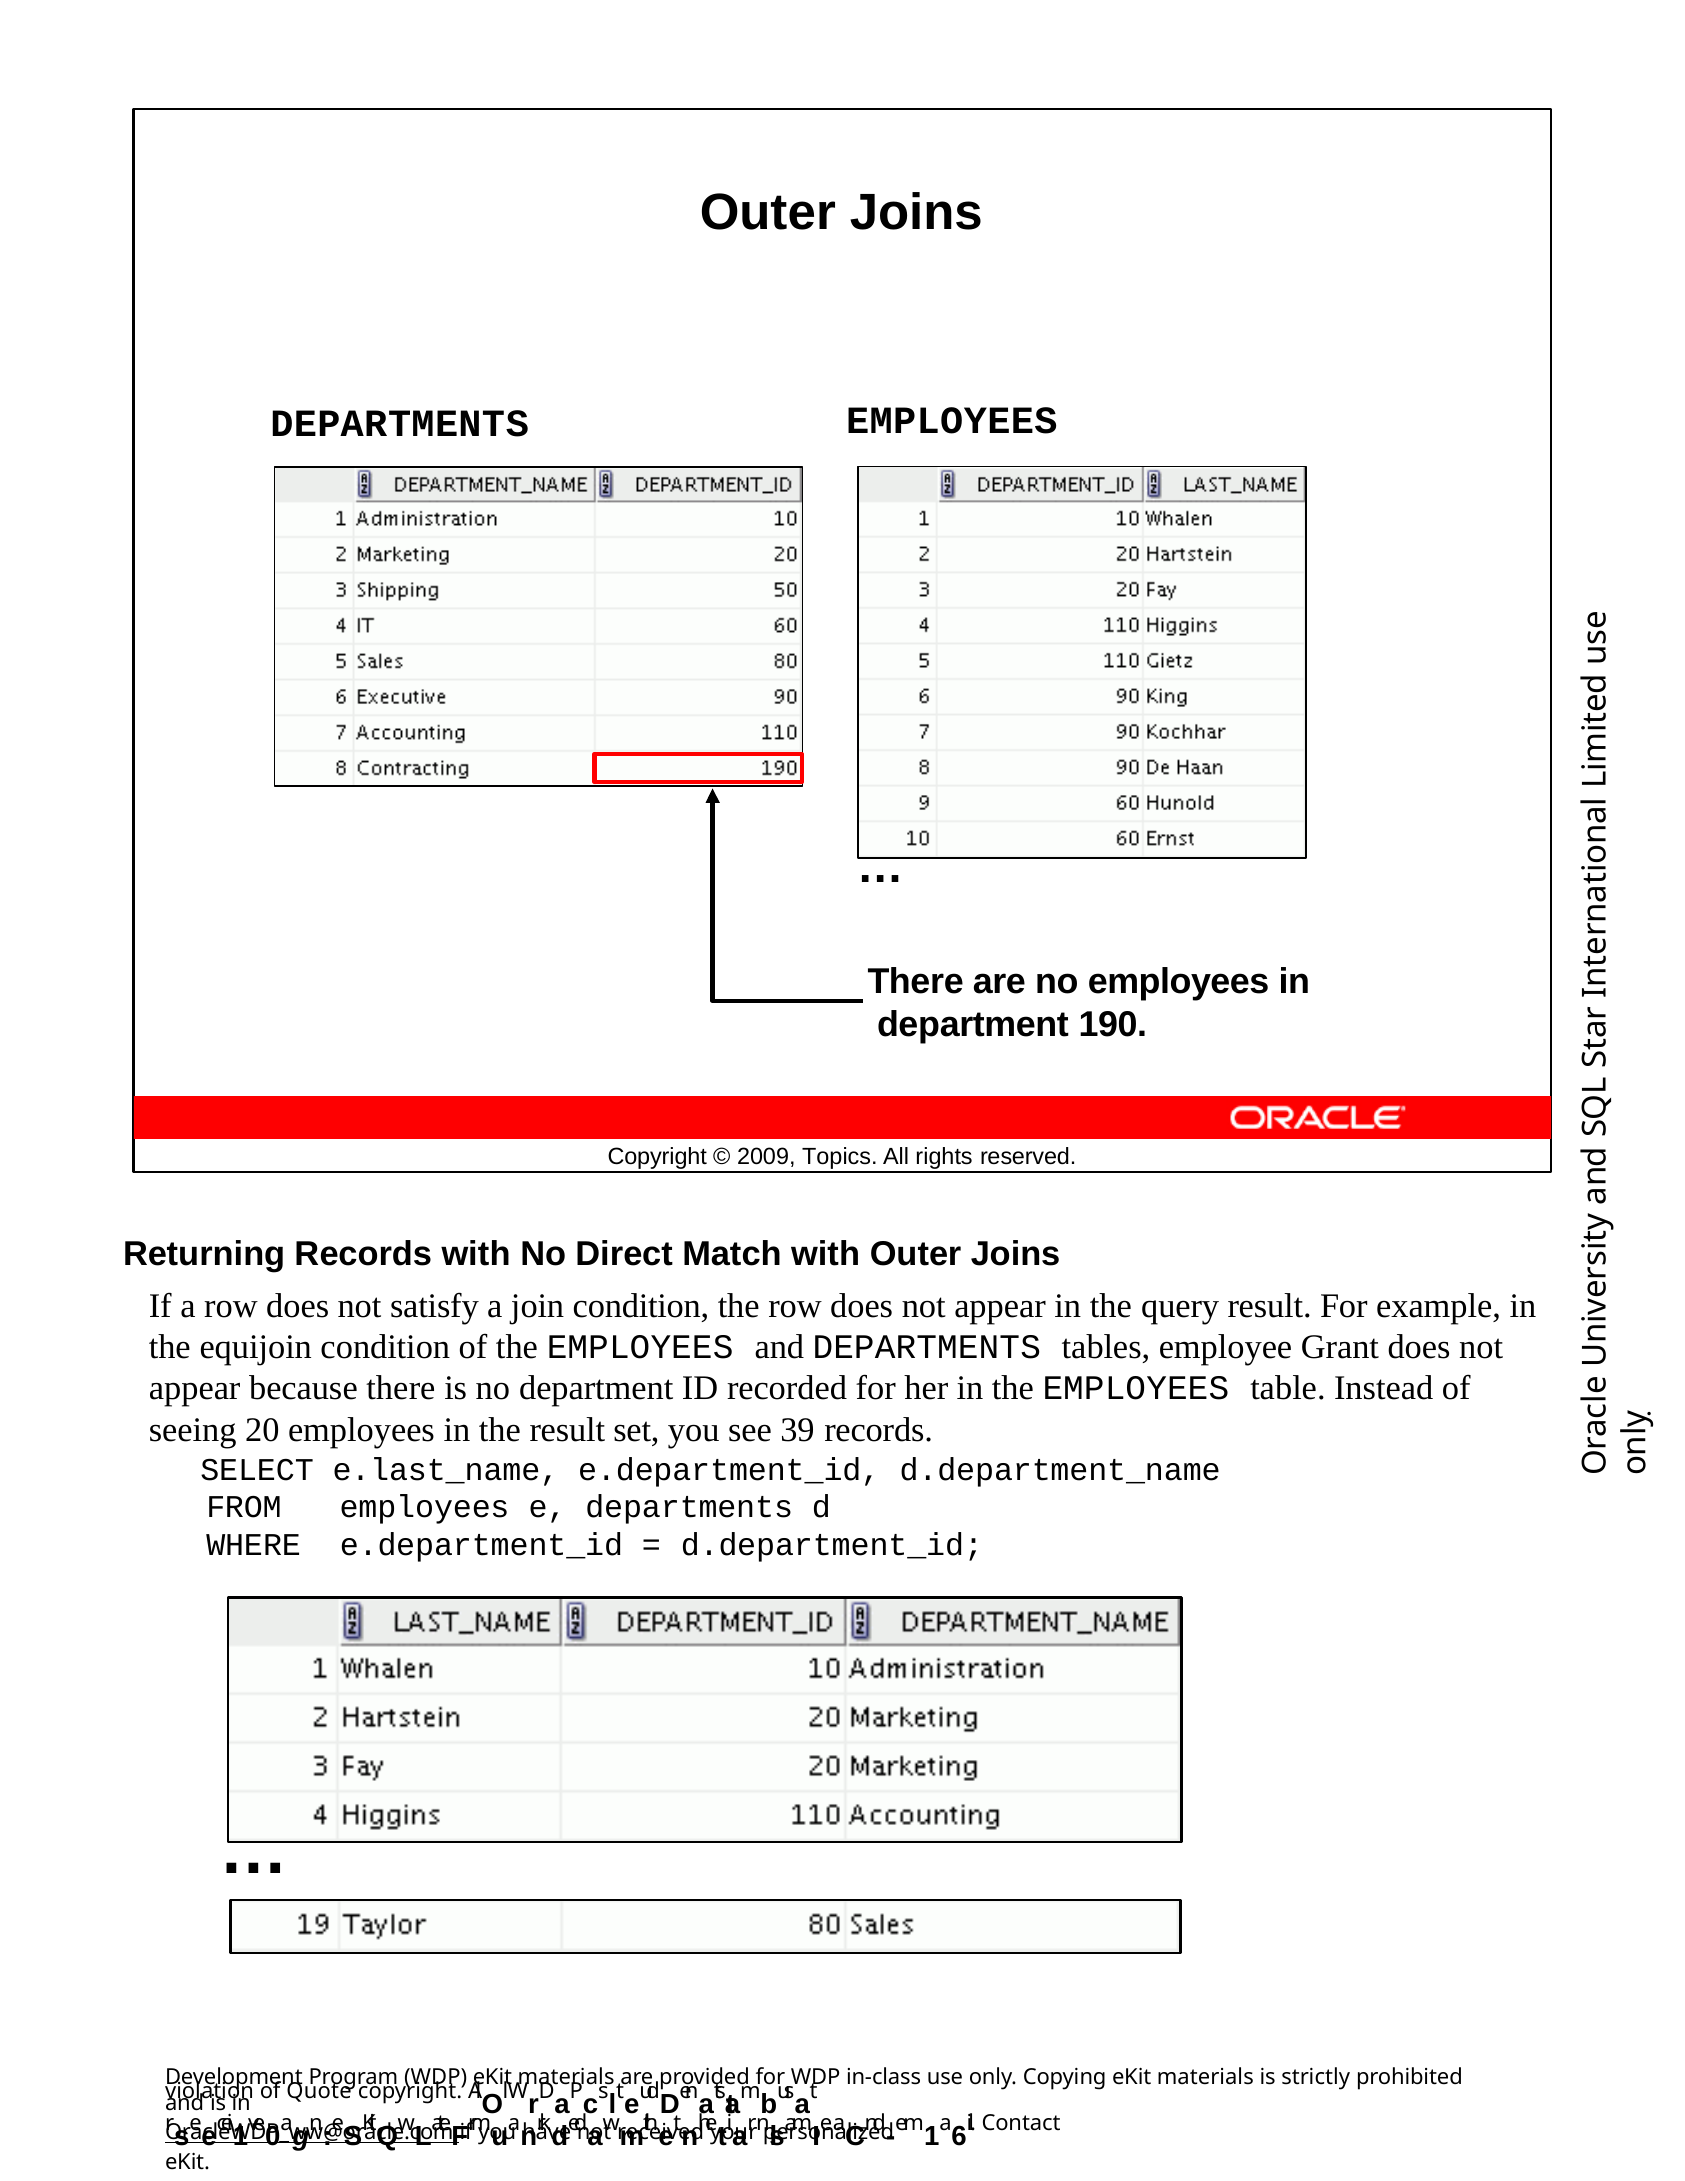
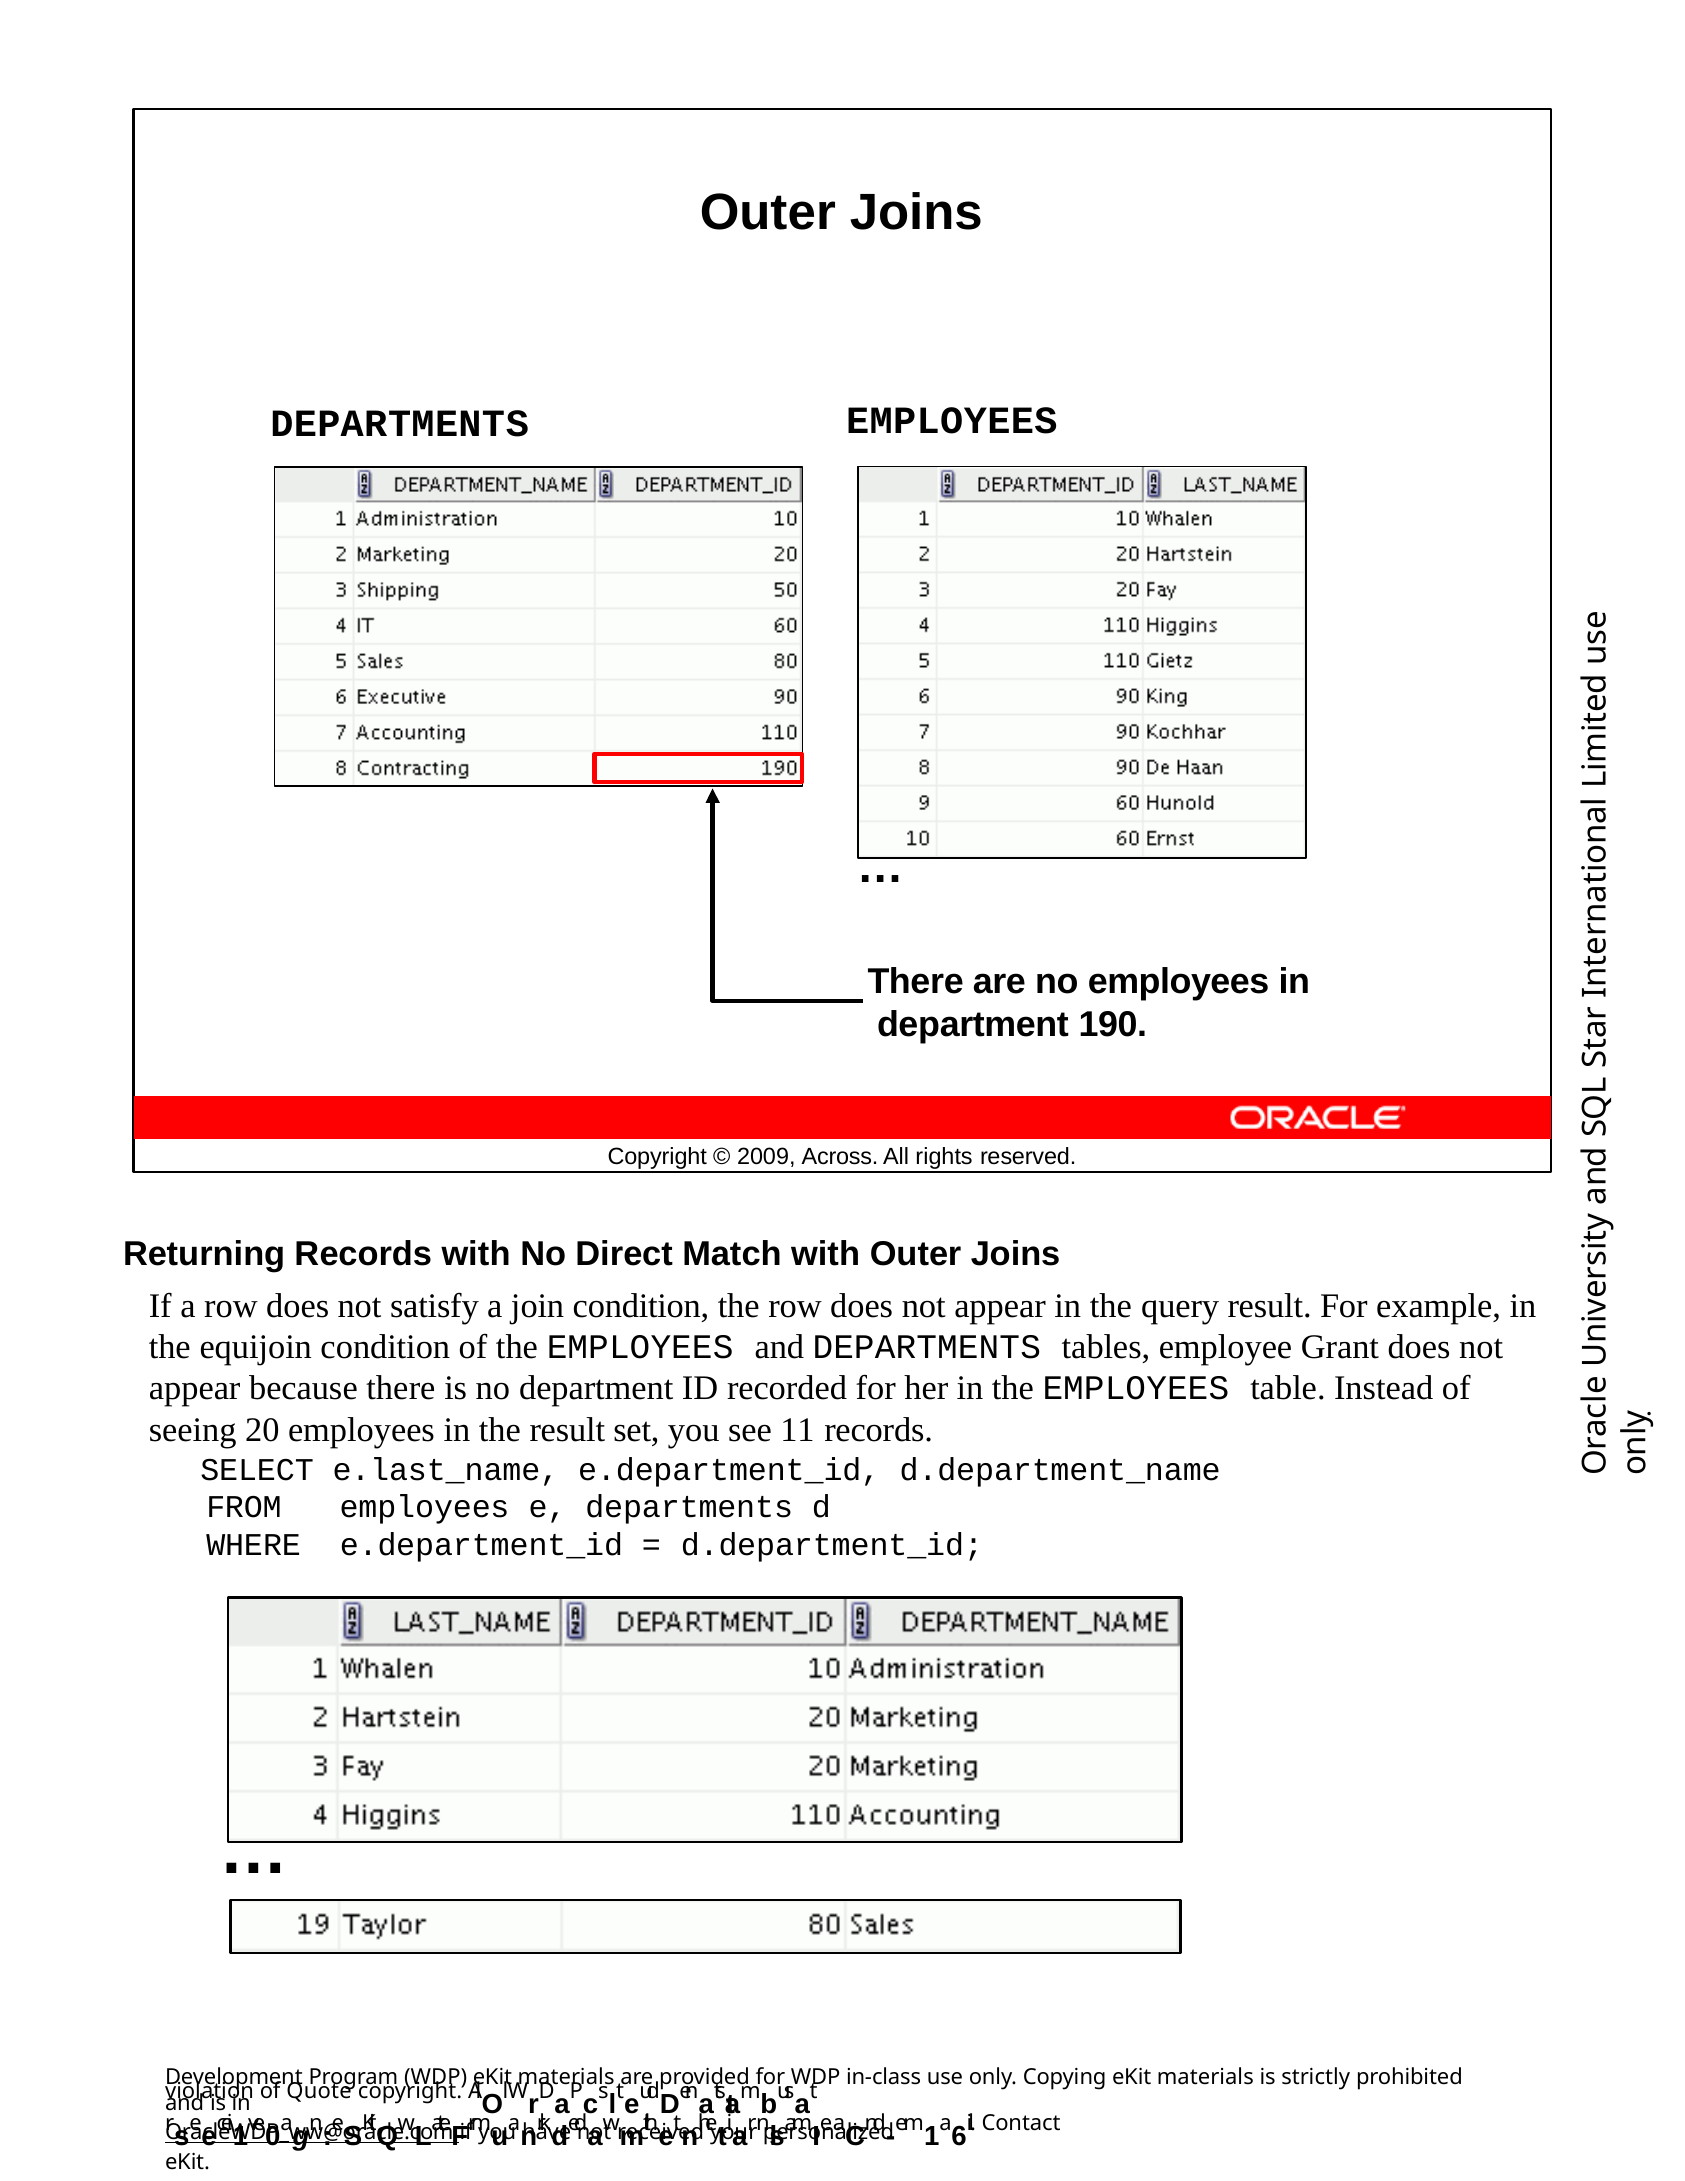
Topics: Topics -> Across
39: 39 -> 11
